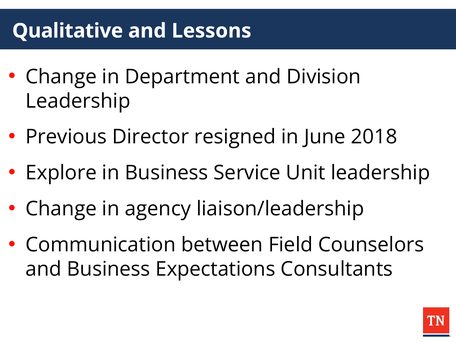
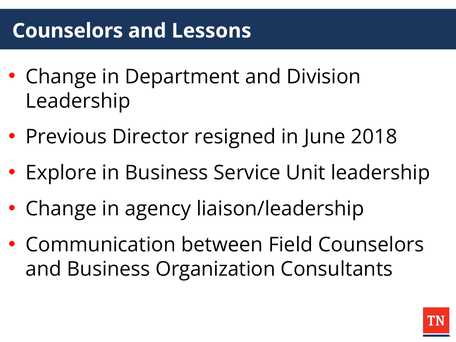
Qualitative at (68, 31): Qualitative -> Counselors
Expectations: Expectations -> Organization
